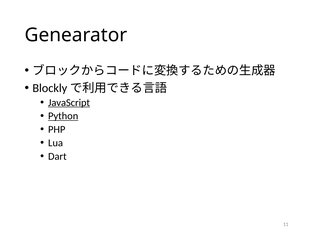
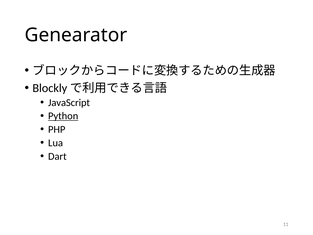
JavaScript underline: present -> none
